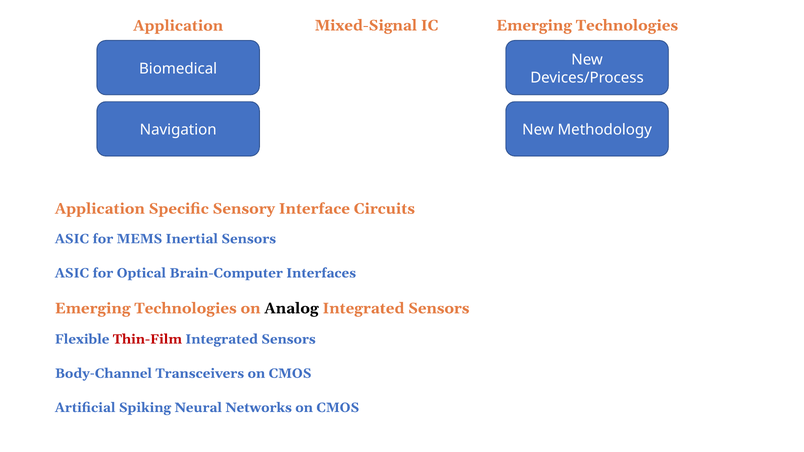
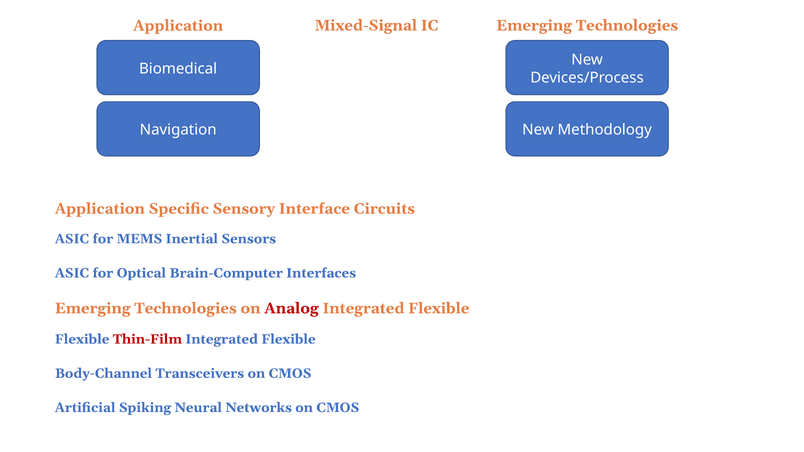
Analog colour: black -> red
Sensors at (439, 308): Sensors -> Flexible
Sensors at (289, 339): Sensors -> Flexible
